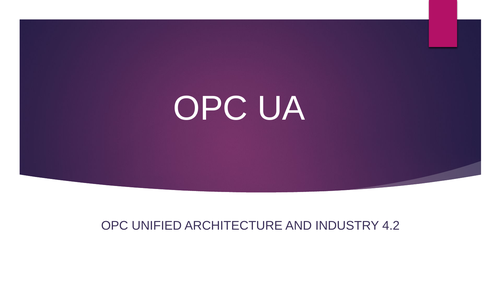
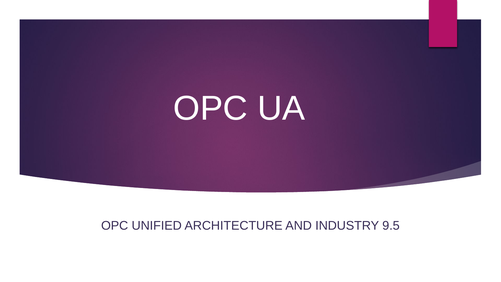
4.2: 4.2 -> 9.5
